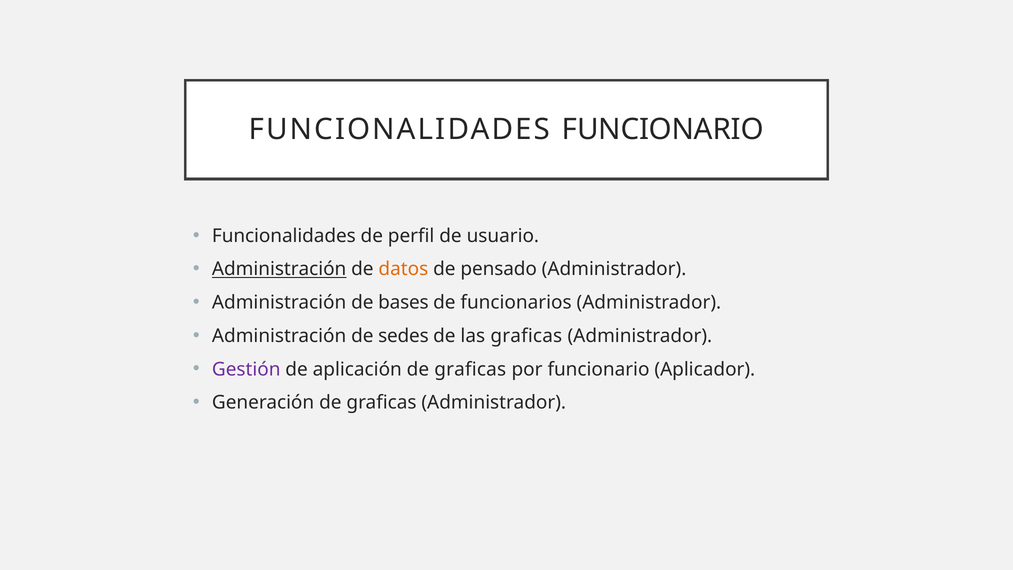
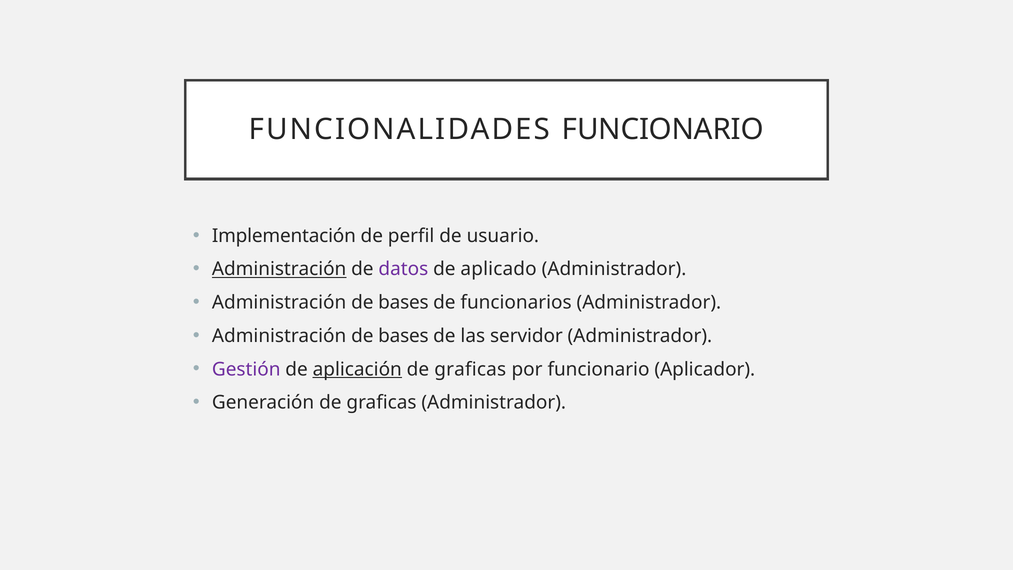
Funcionalidades at (284, 236): Funcionalidades -> Implementación
datos colour: orange -> purple
pensado: pensado -> aplicado
sedes at (403, 336): sedes -> bases
las graficas: graficas -> servidor
aplicación underline: none -> present
